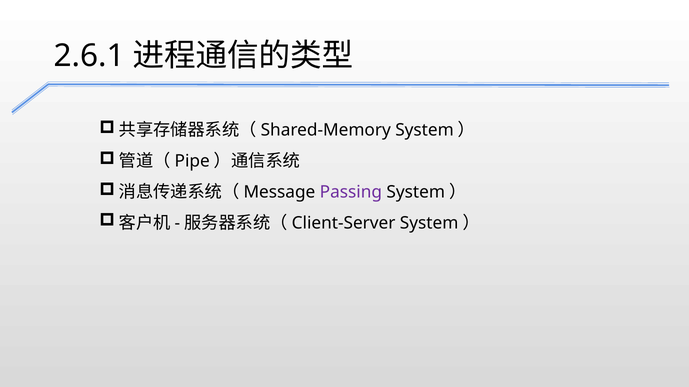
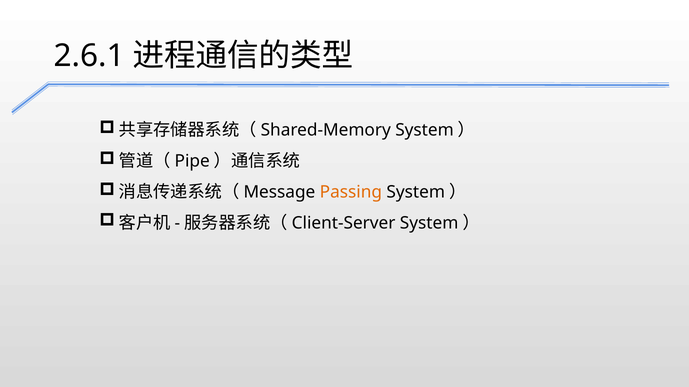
Passing colour: purple -> orange
